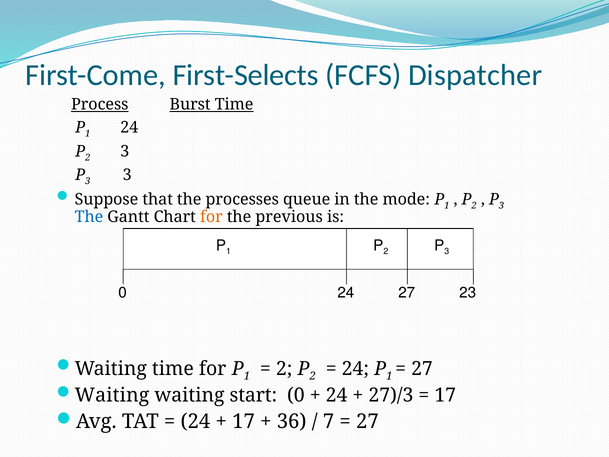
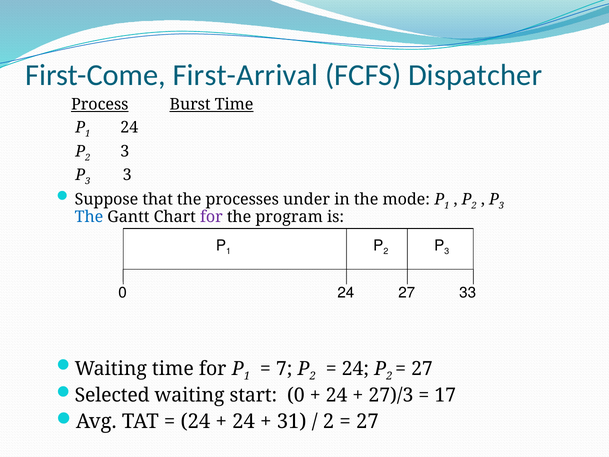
First-Selects: First-Selects -> First-Arrival
queue: queue -> under
for at (211, 217) colour: orange -> purple
previous: previous -> program
23: 23 -> 33
2 at (284, 369): 2 -> 7
1 at (389, 376): 1 -> 2
Waiting at (112, 395): Waiting -> Selected
17 at (244, 421): 17 -> 24
36: 36 -> 31
7 at (329, 421): 7 -> 2
